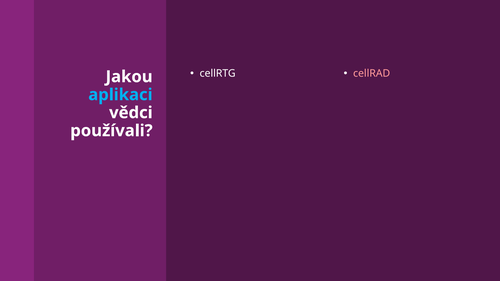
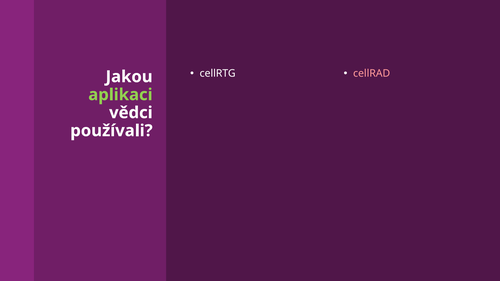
aplikaci colour: light blue -> light green
